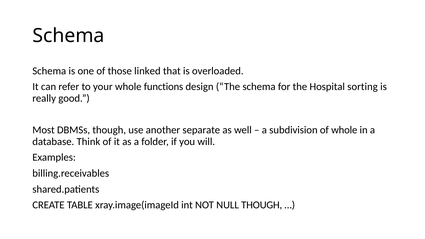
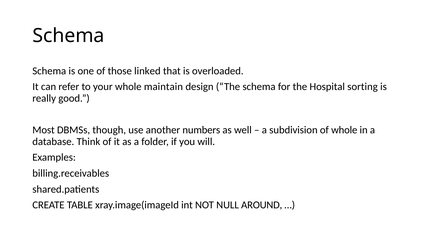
functions: functions -> maintain
separate: separate -> numbers
NULL THOUGH: THOUGH -> AROUND
